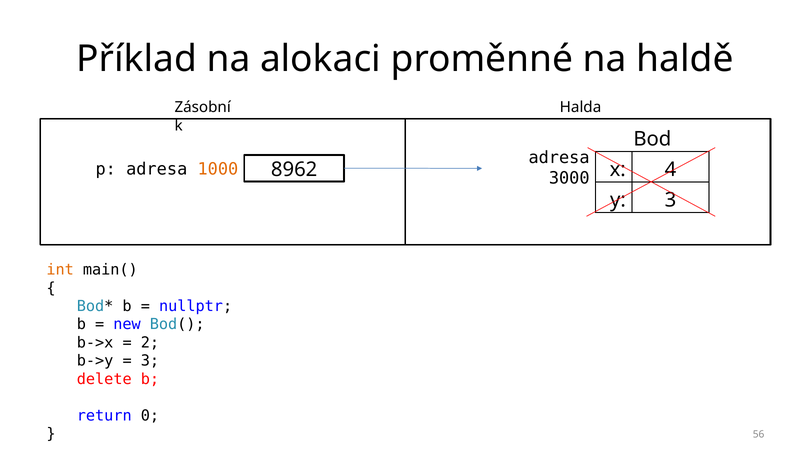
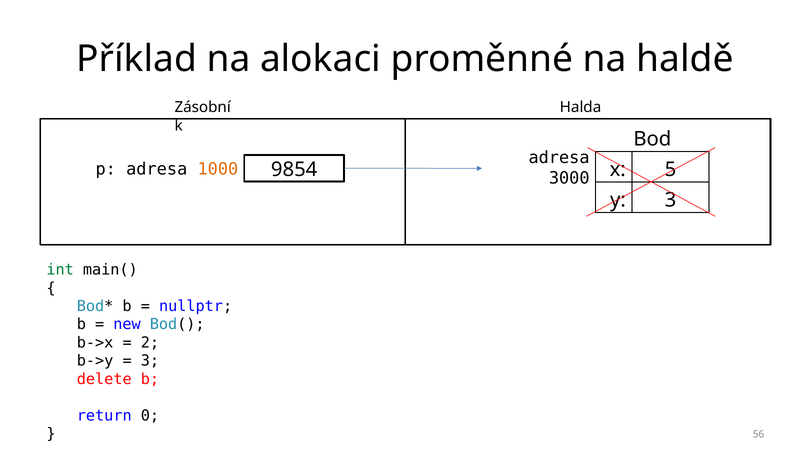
8962: 8962 -> 9854
4: 4 -> 5
int colour: orange -> green
